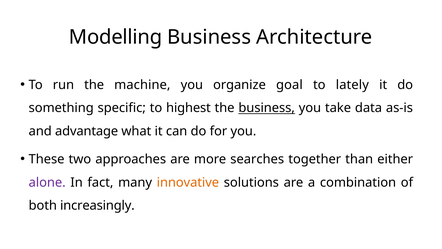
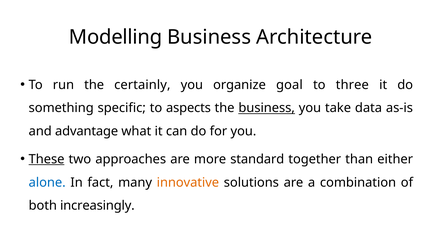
machine: machine -> certainly
lately: lately -> three
highest: highest -> aspects
These underline: none -> present
searches: searches -> standard
alone colour: purple -> blue
